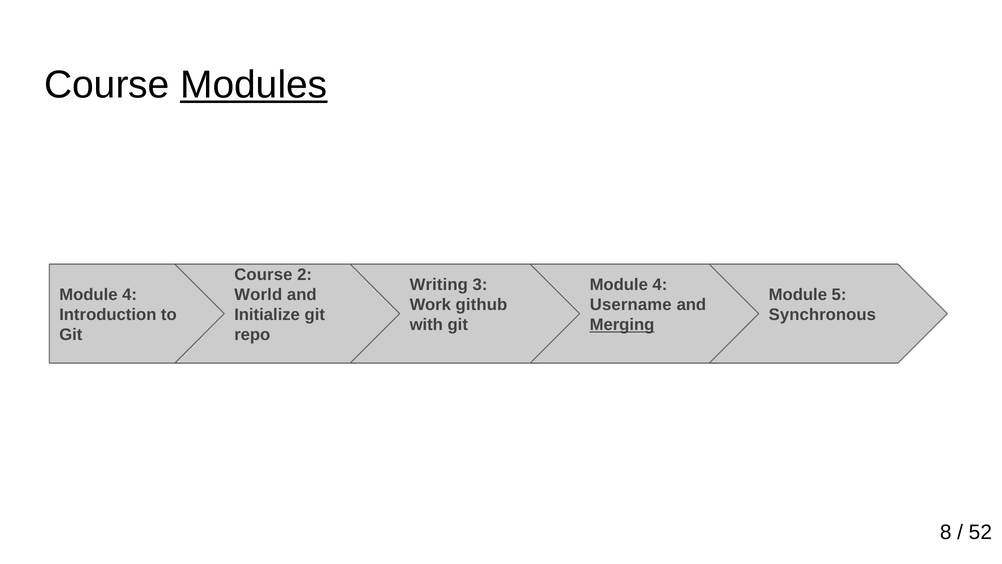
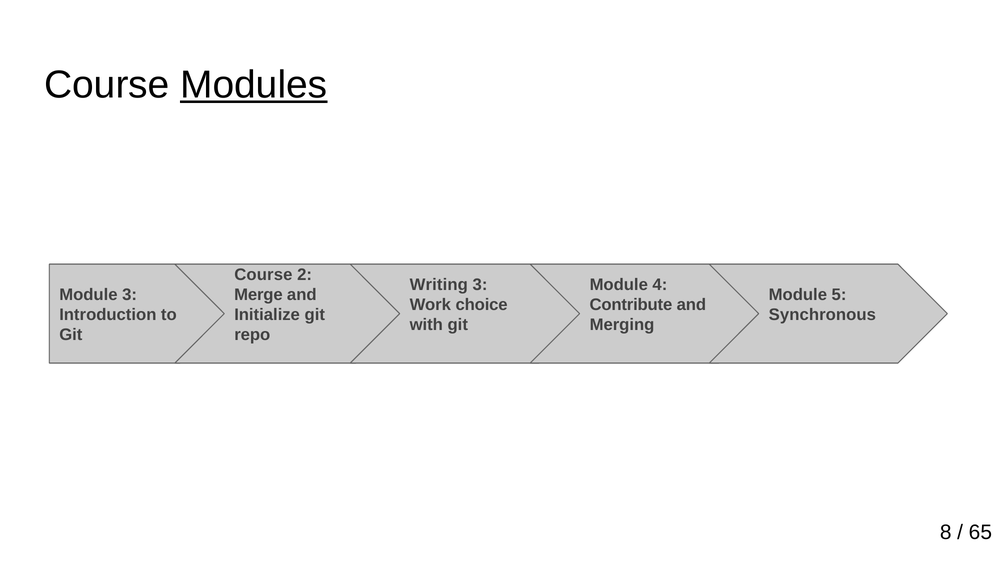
4 at (130, 295): 4 -> 3
World: World -> Merge
github: github -> choice
Username: Username -> Contribute
Merging underline: present -> none
52: 52 -> 65
